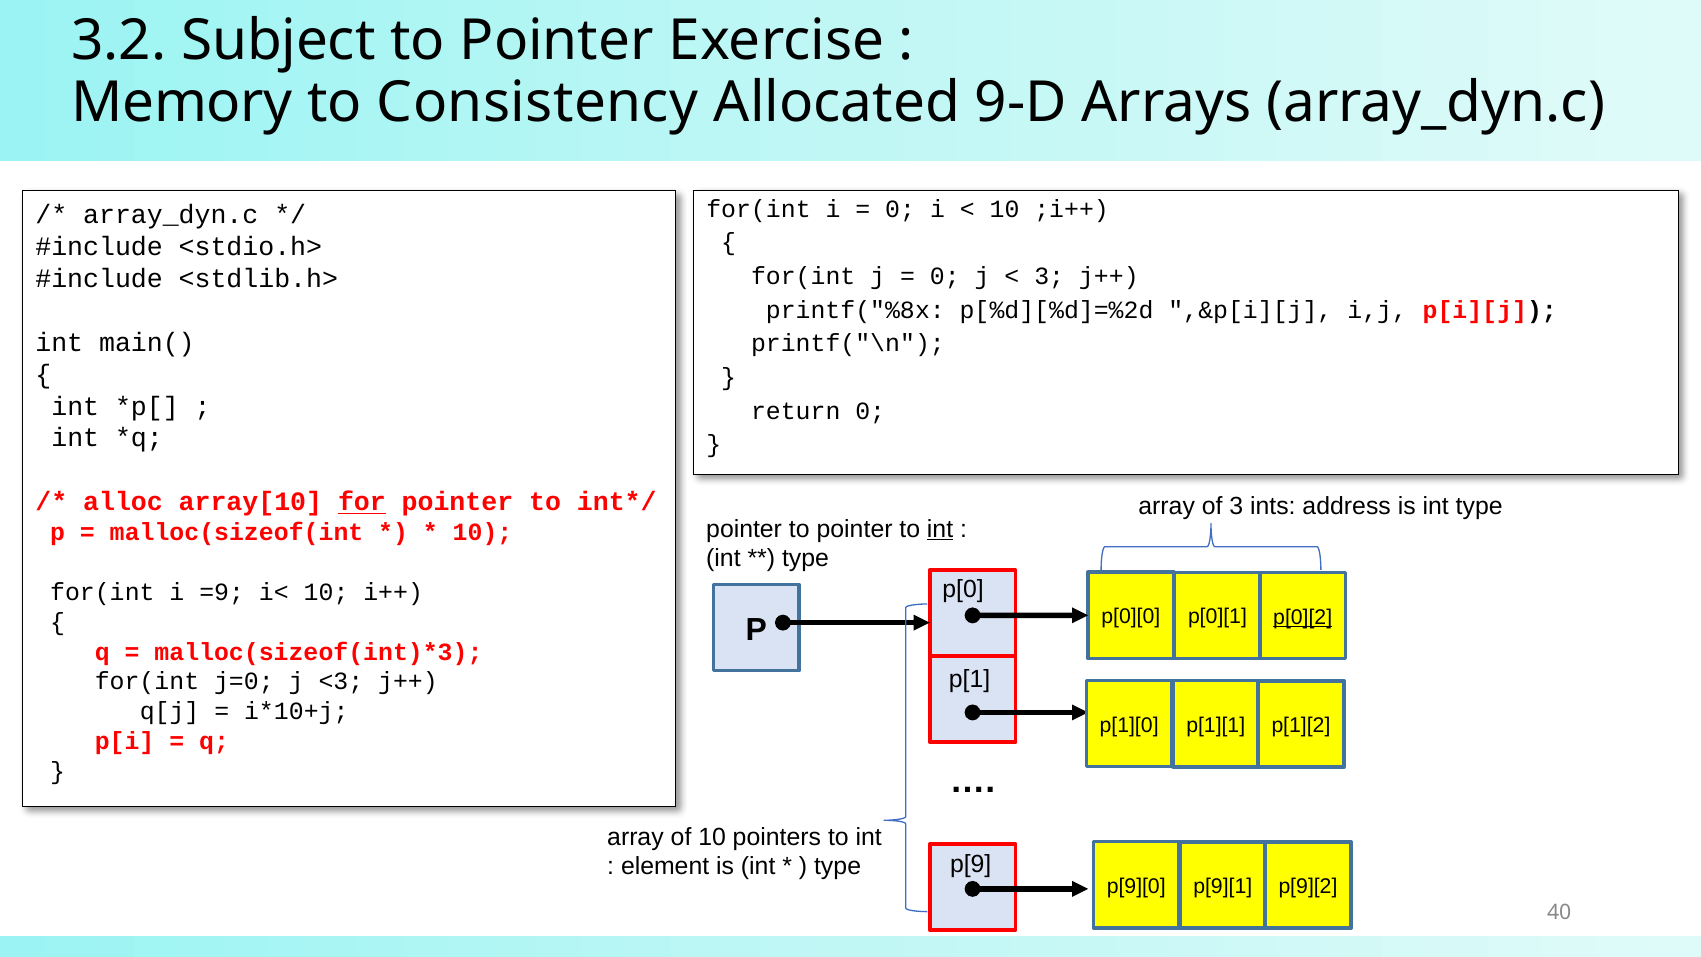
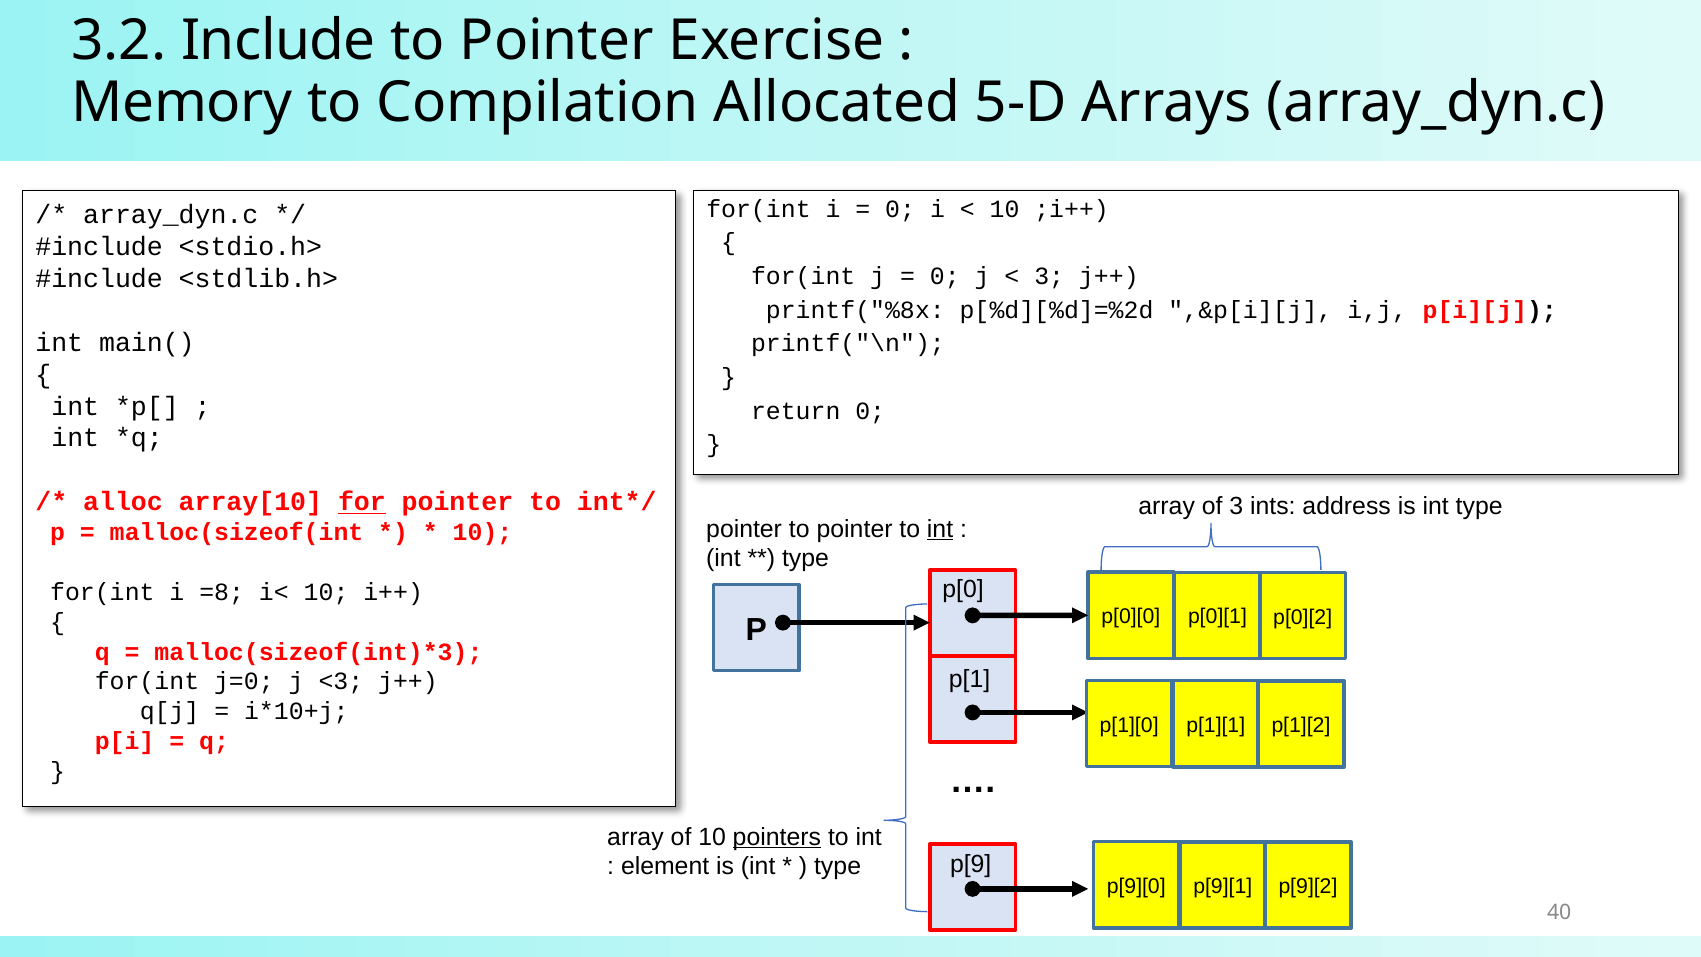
Subject: Subject -> Include
Consistency: Consistency -> Compilation
9-D: 9-D -> 5-D
=9: =9 -> =8
p[0][2 underline: present -> none
pointers underline: none -> present
